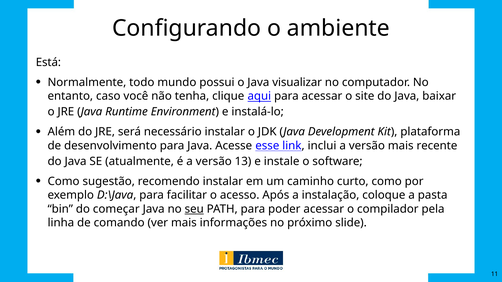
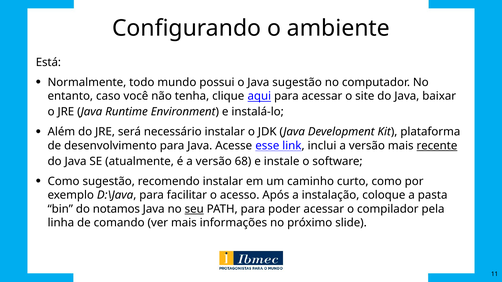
Java visualizar: visualizar -> sugestão
recente underline: none -> present
13: 13 -> 68
começar: começar -> notamos
